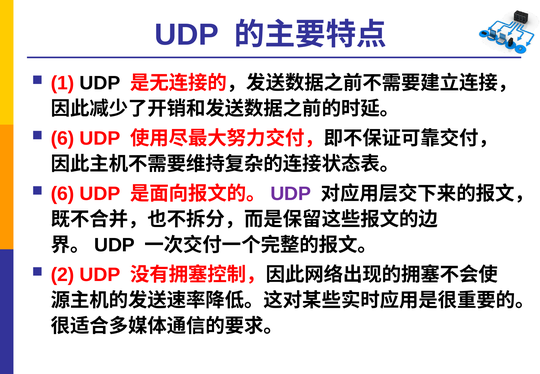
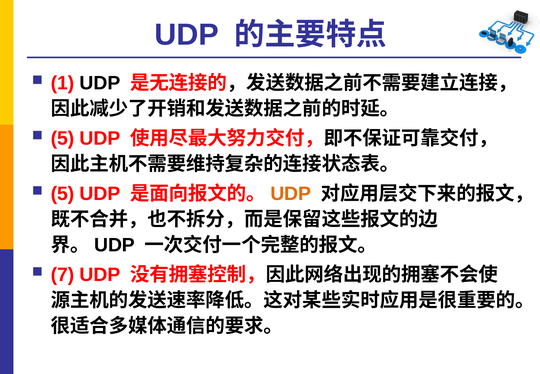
6 at (63, 138): 6 -> 5
6 at (63, 194): 6 -> 5
UDP at (291, 194) colour: purple -> orange
2: 2 -> 7
